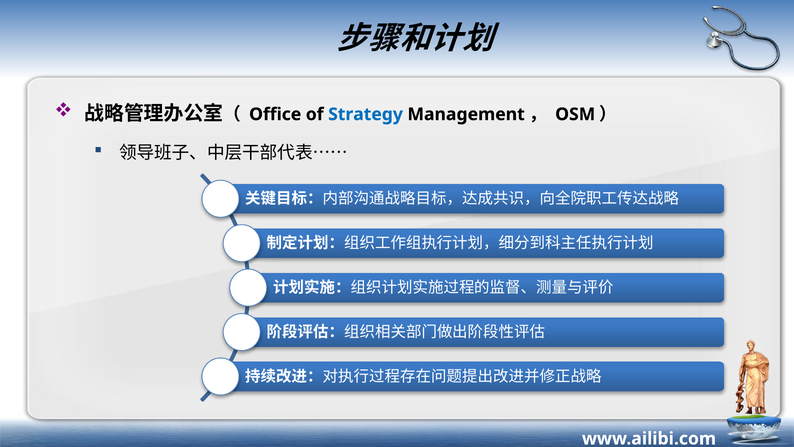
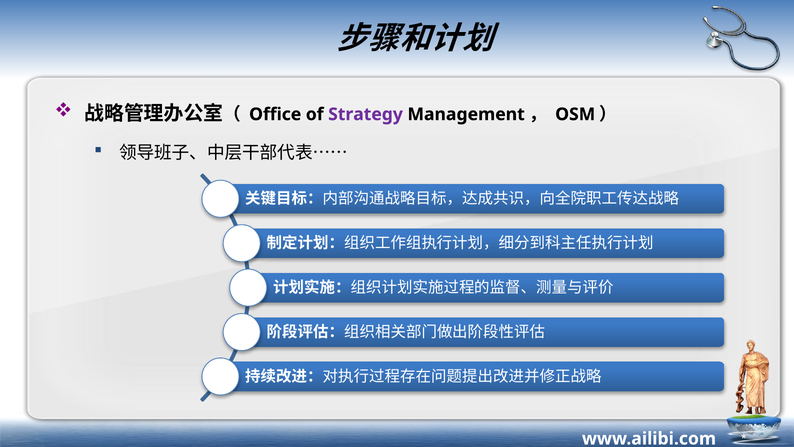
Strategy colour: blue -> purple
